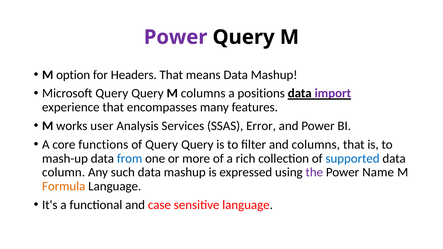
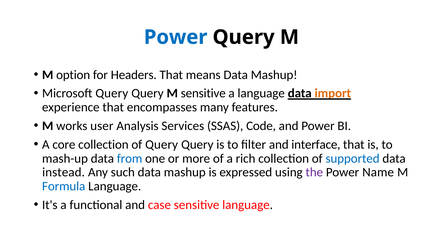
Power at (176, 37) colour: purple -> blue
M columns: columns -> sensitive
a positions: positions -> language
import colour: purple -> orange
Error: Error -> Code
core functions: functions -> collection
and columns: columns -> interface
column: column -> instead
Formula colour: orange -> blue
